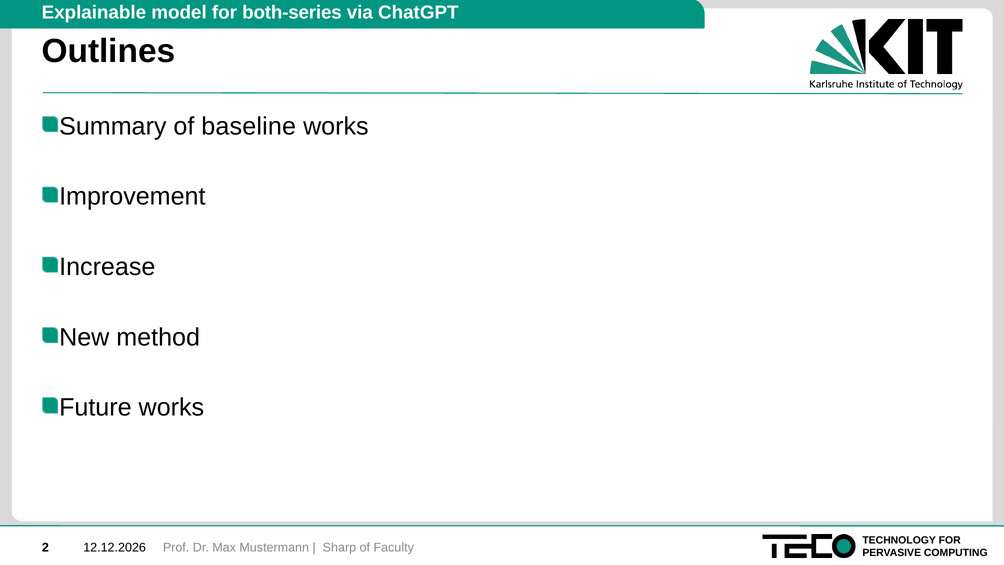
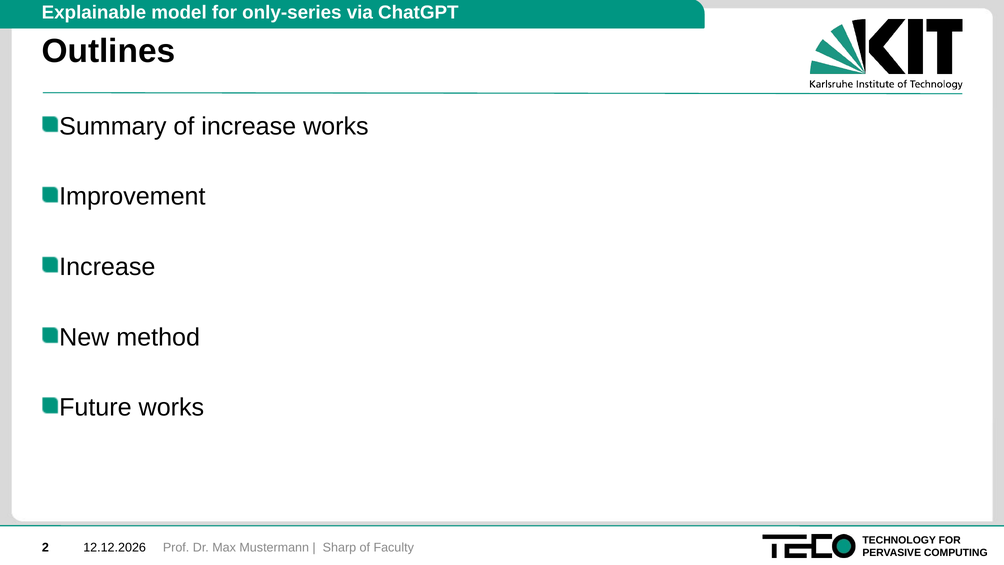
both-series: both-series -> only-series
of baseline: baseline -> increase
